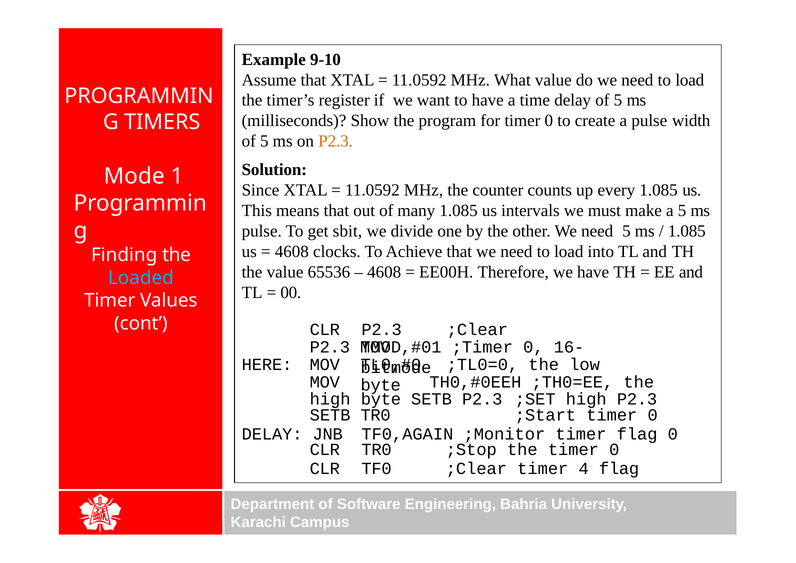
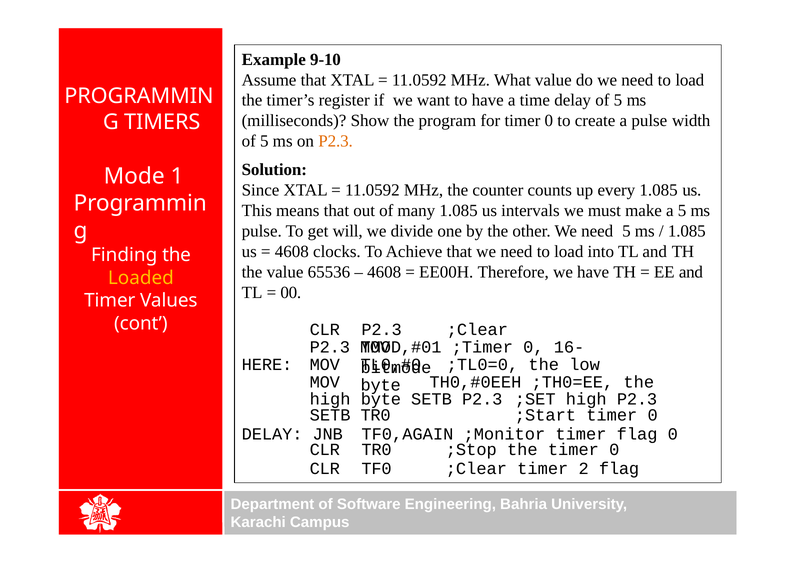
sbit: sbit -> will
Loaded colour: light blue -> yellow
4: 4 -> 2
